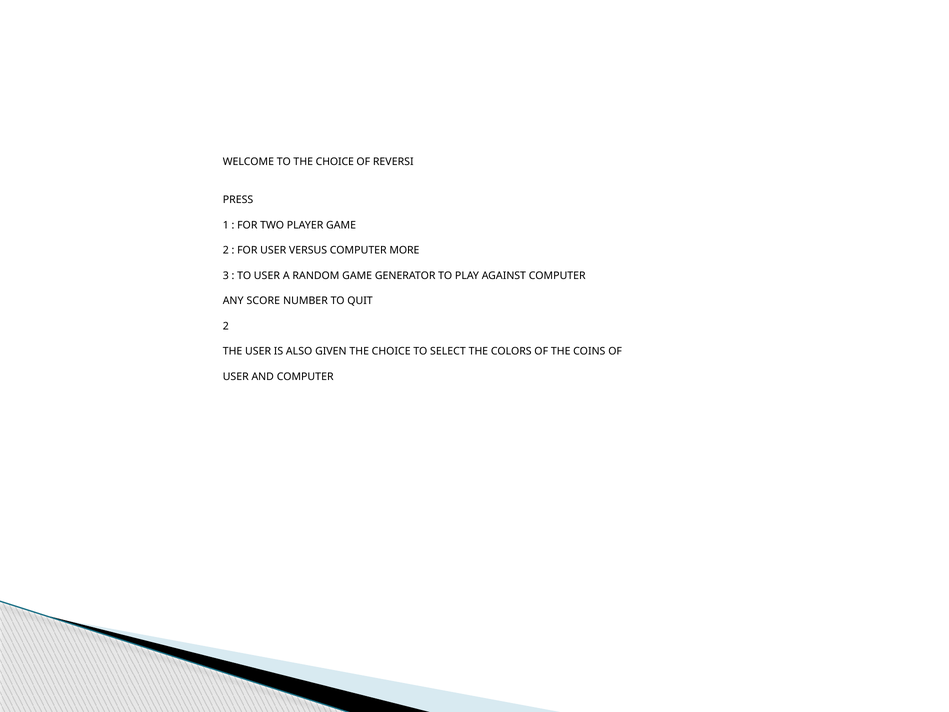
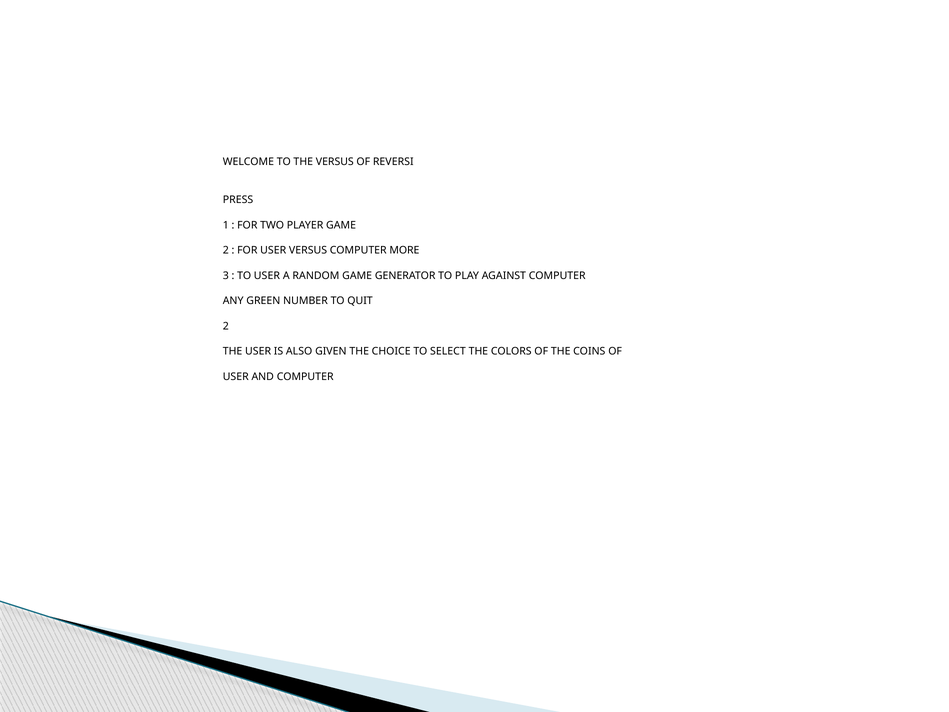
TO THE CHOICE: CHOICE -> VERSUS
SCORE: SCORE -> GREEN
